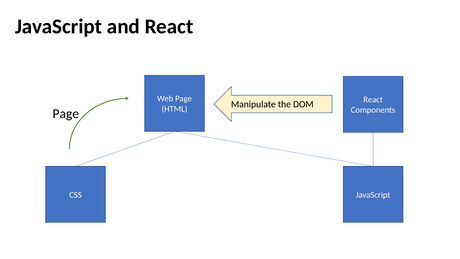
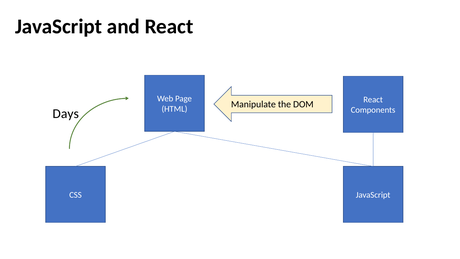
Page at (66, 113): Page -> Days
